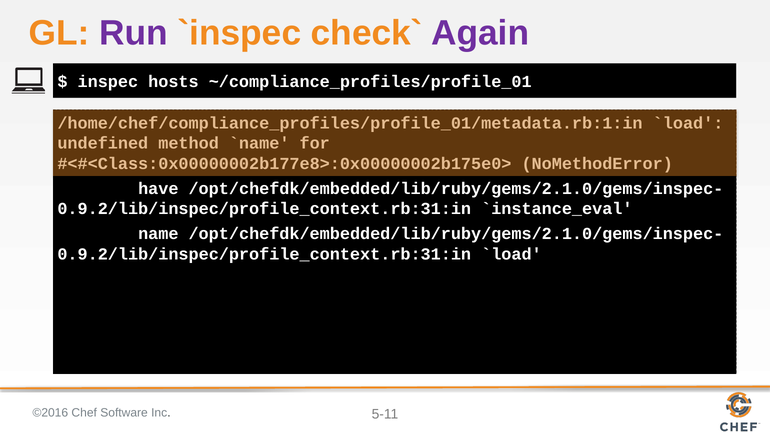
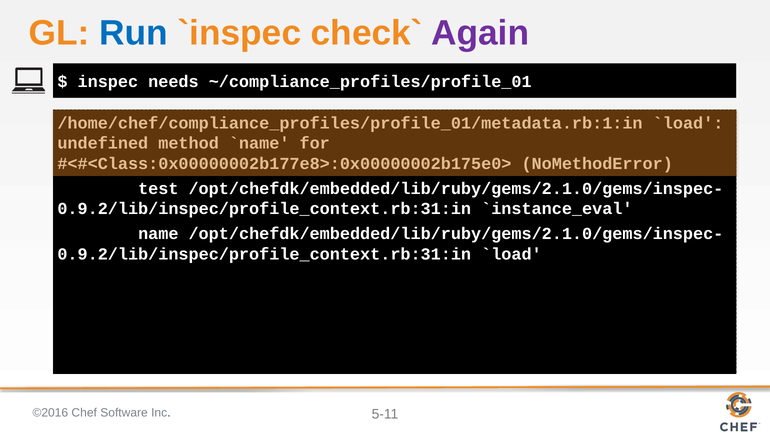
Run colour: purple -> blue
hosts: hosts -> needs
have: have -> test
